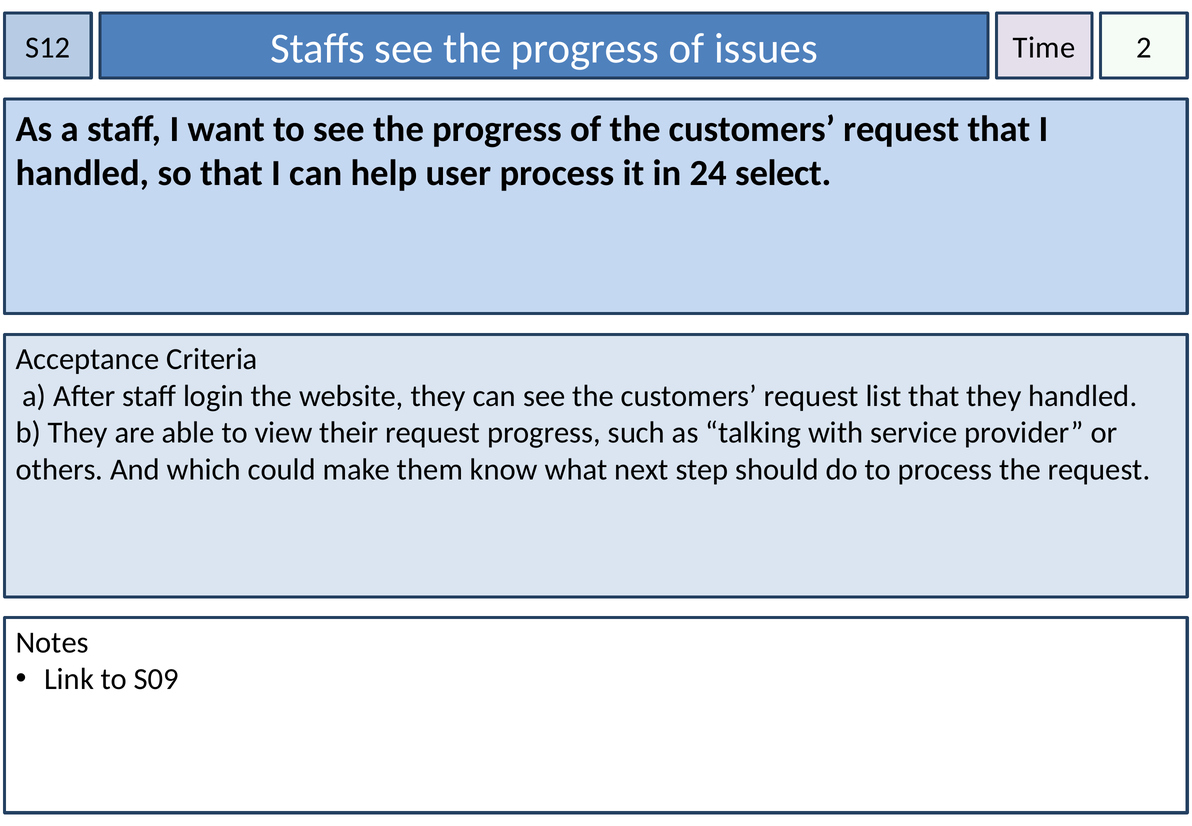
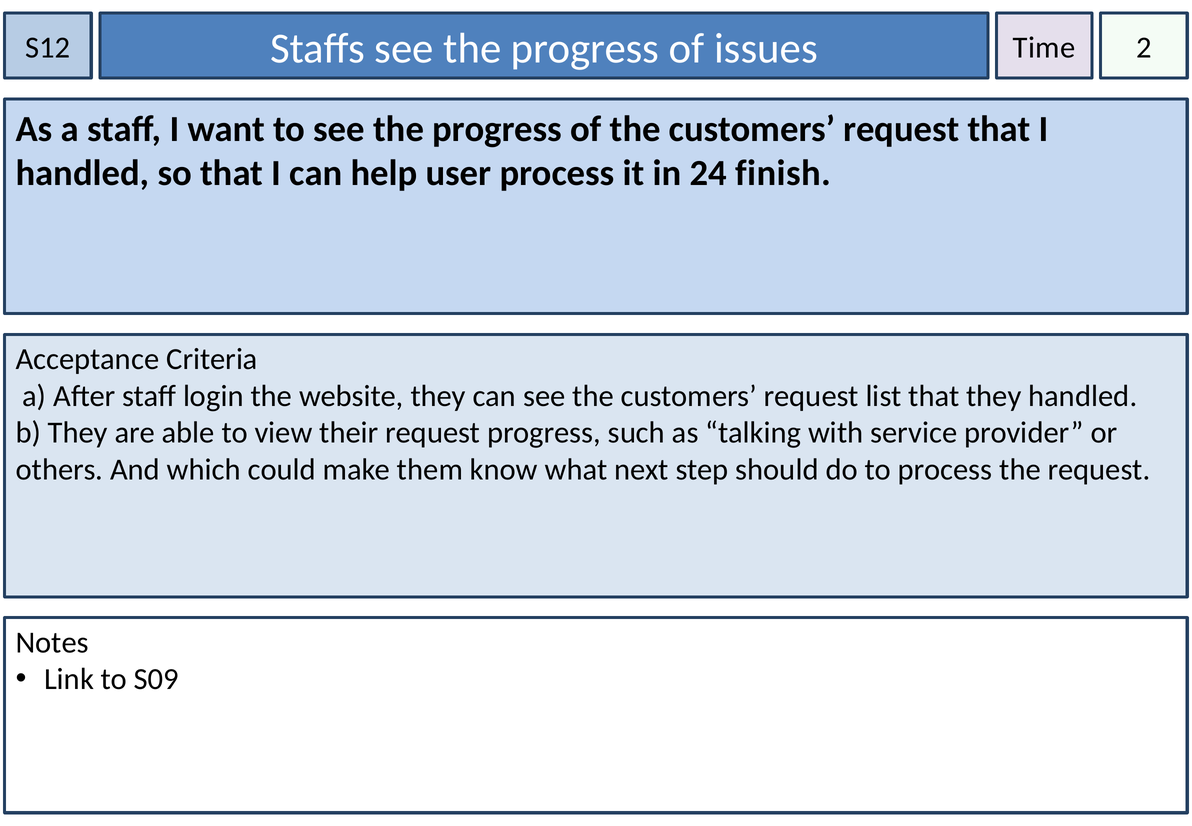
select: select -> finish
